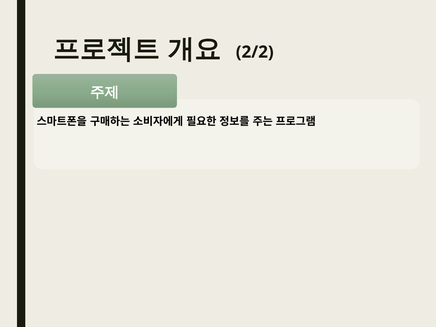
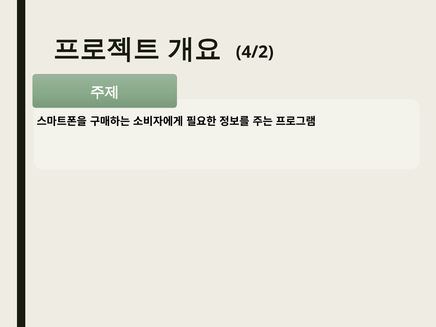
2/2: 2/2 -> 4/2
